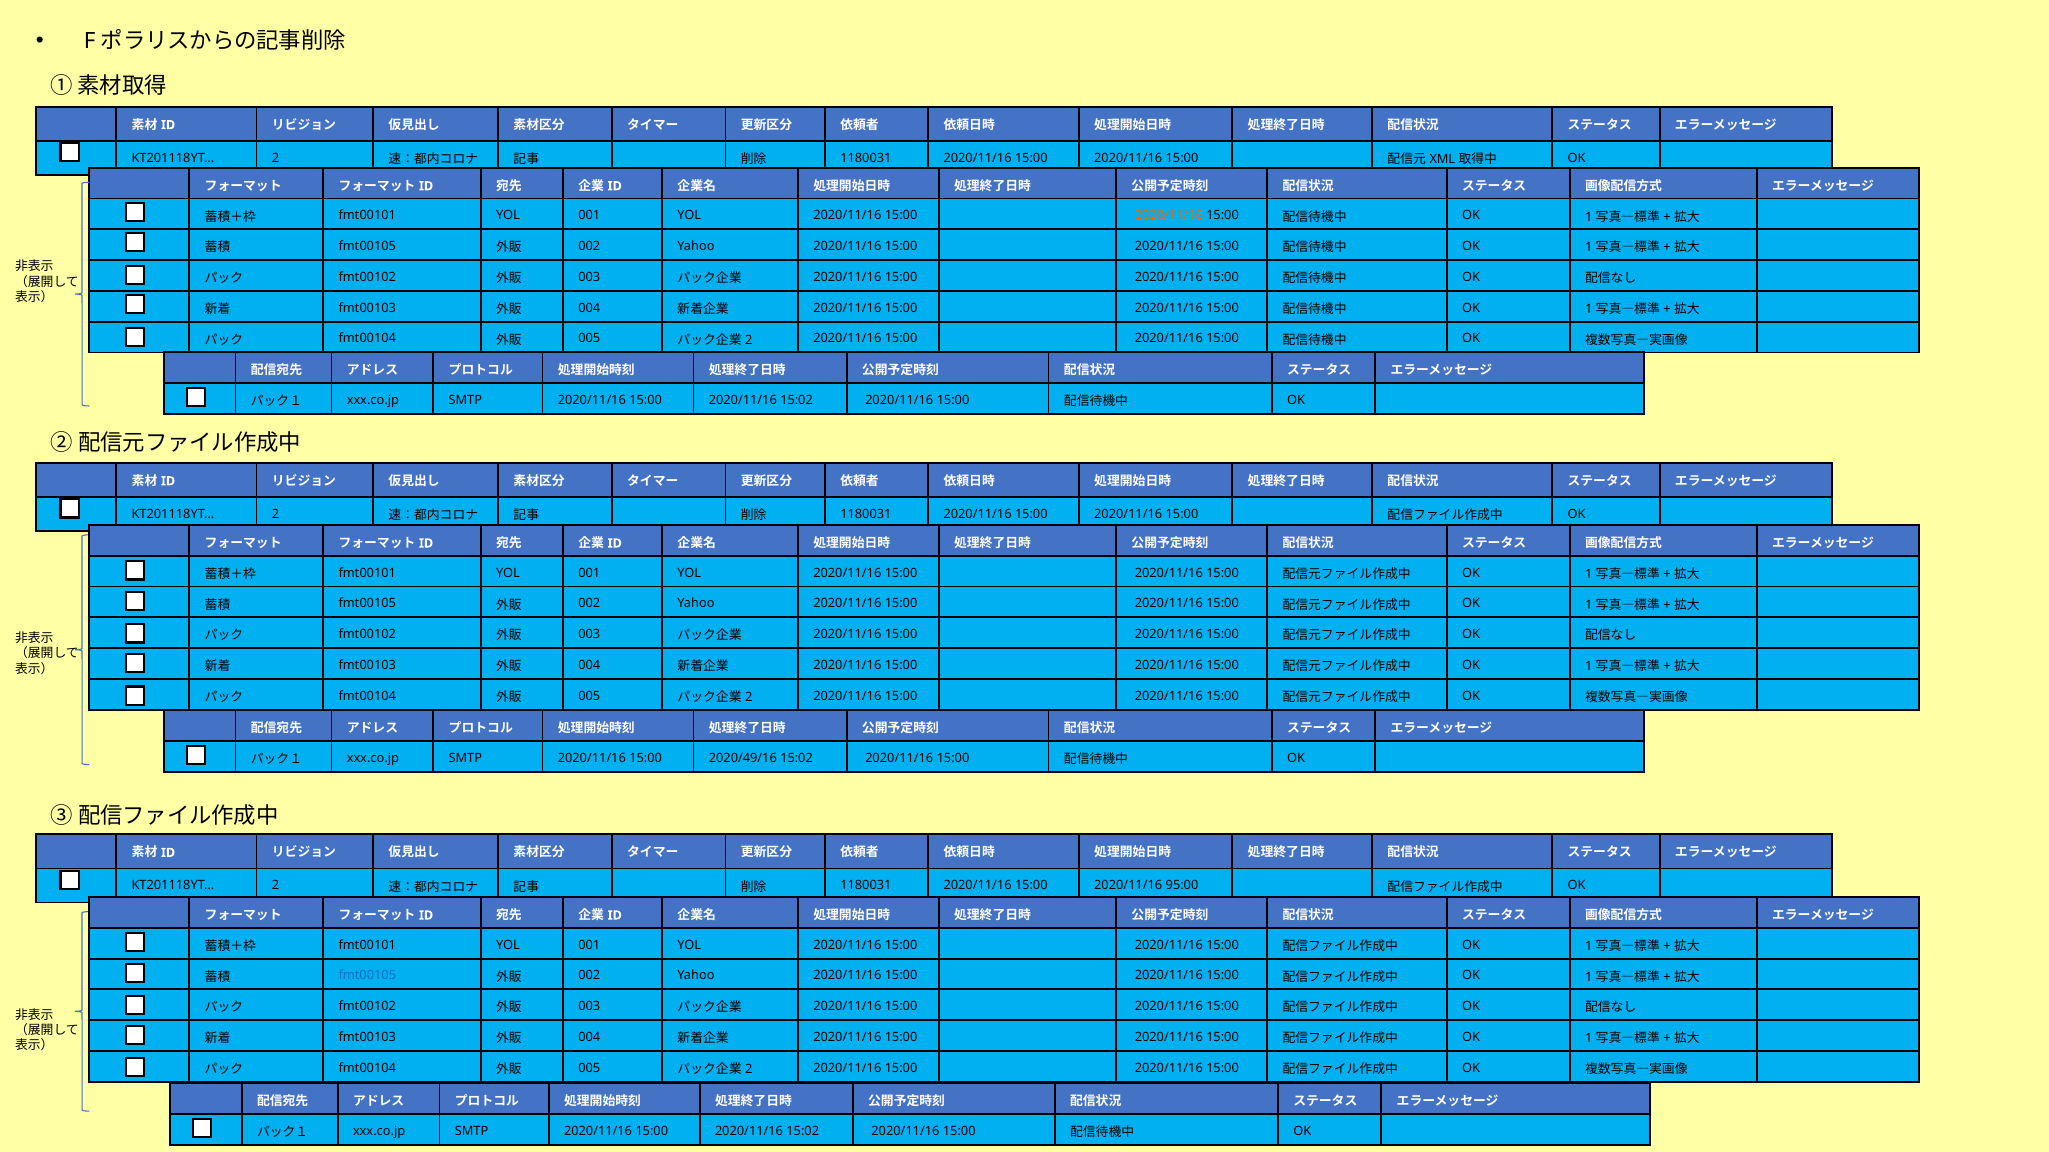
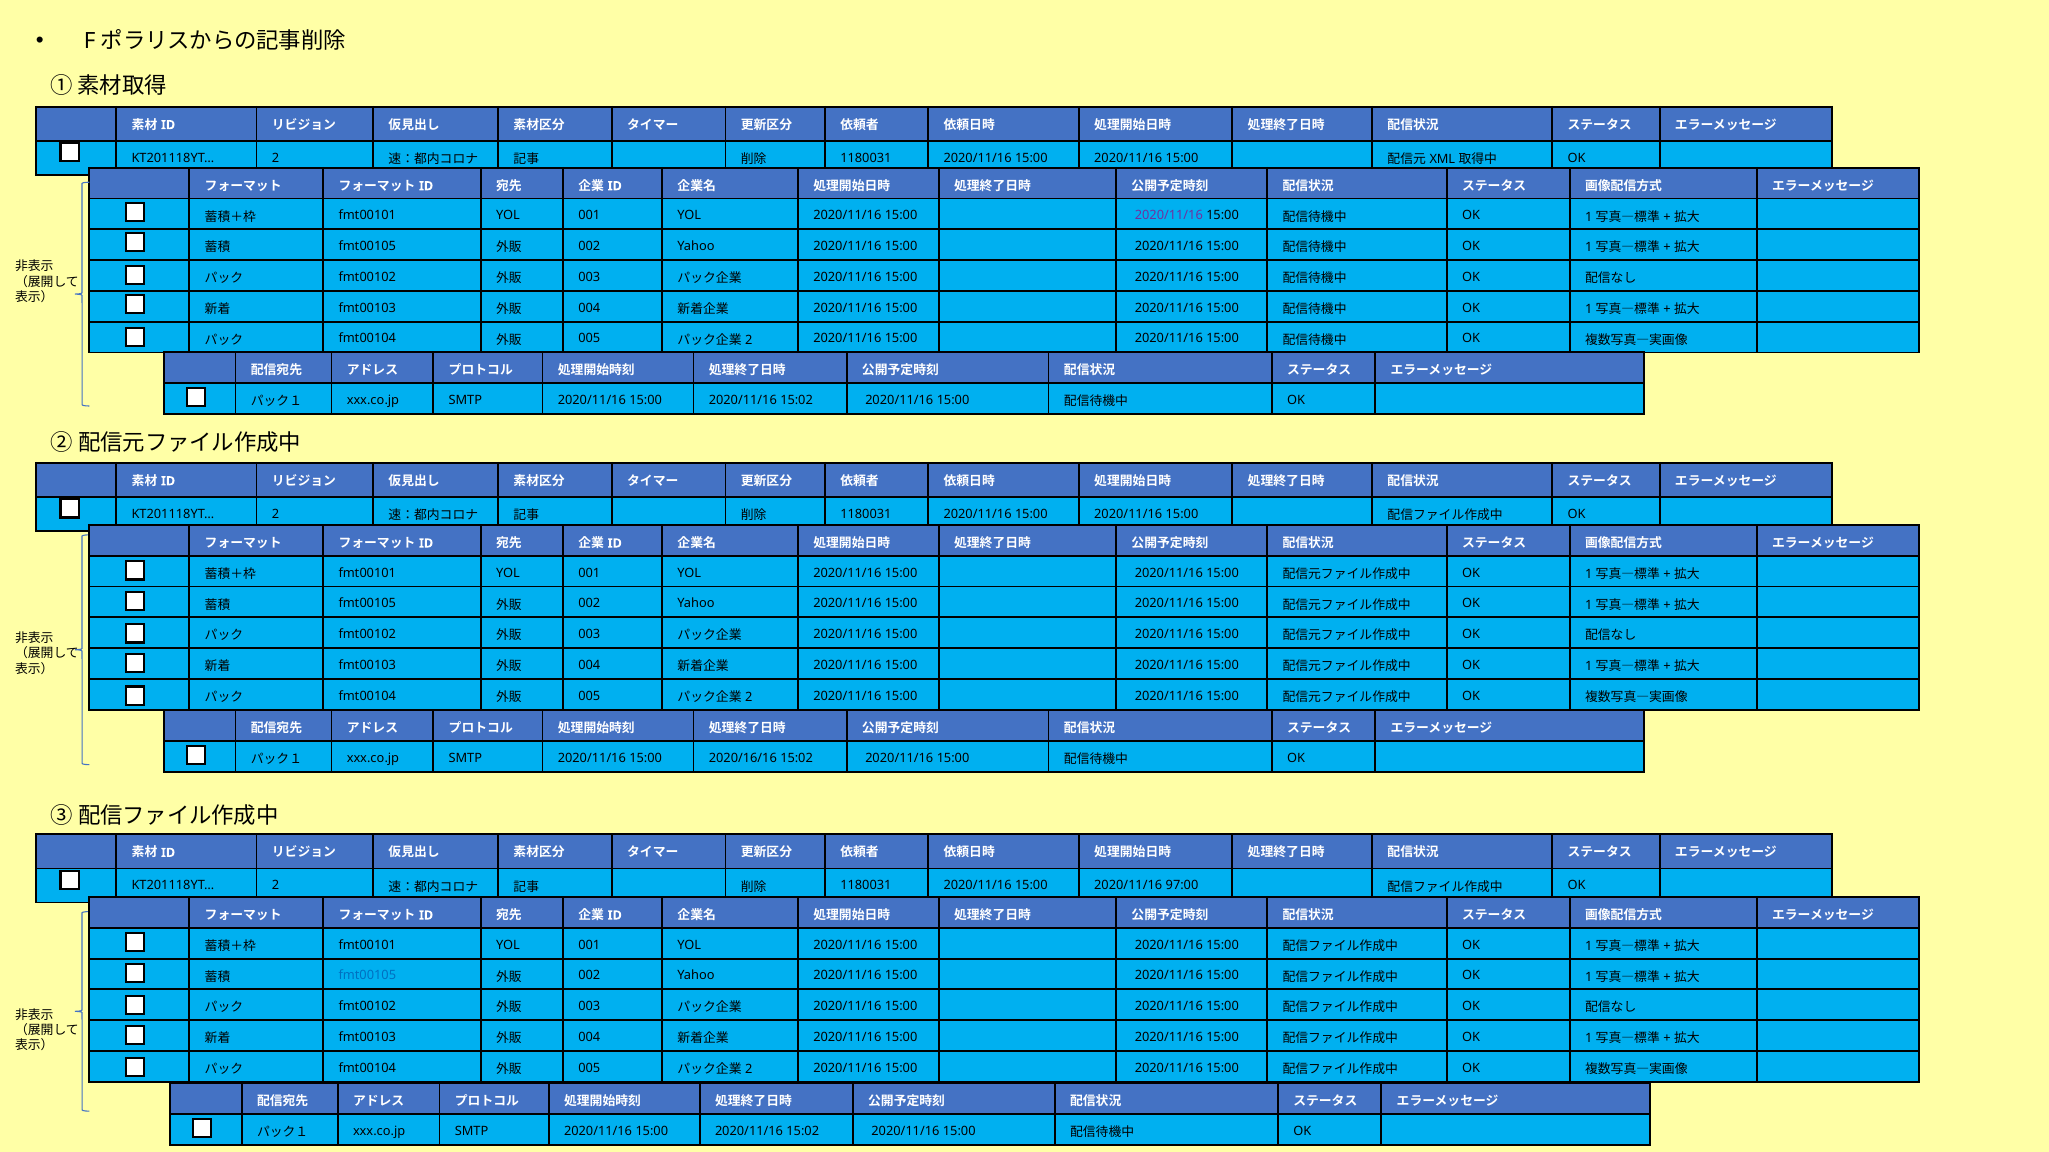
2020/11/16 at (1169, 216) colour: orange -> purple
2020/49/16: 2020/49/16 -> 2020/16/16
95:00: 95:00 -> 97:00
